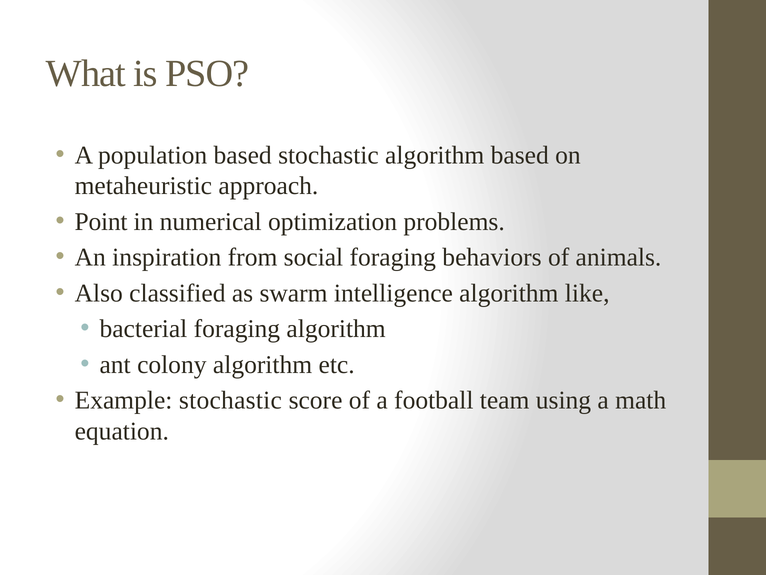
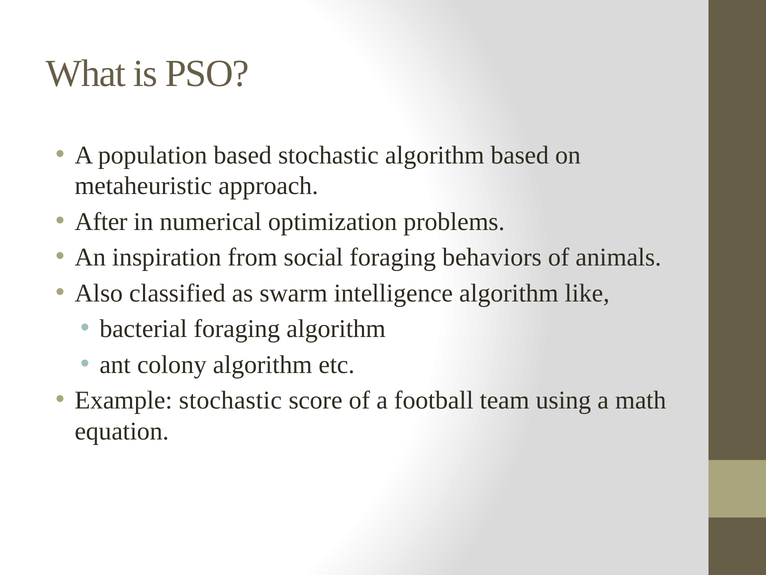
Point: Point -> After
